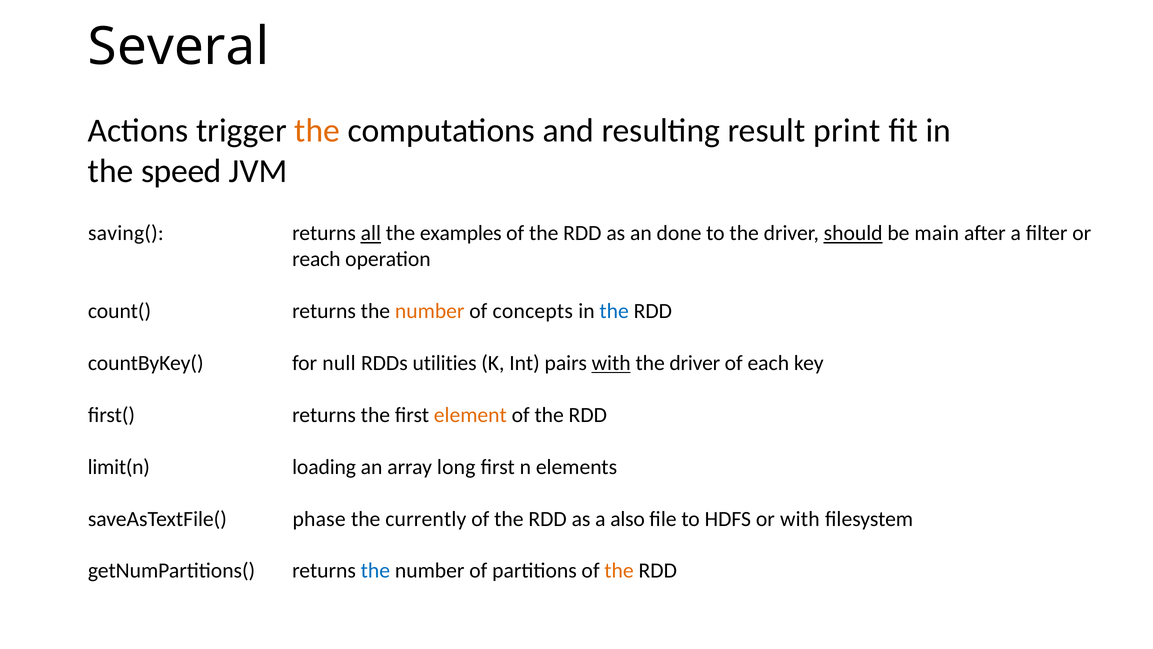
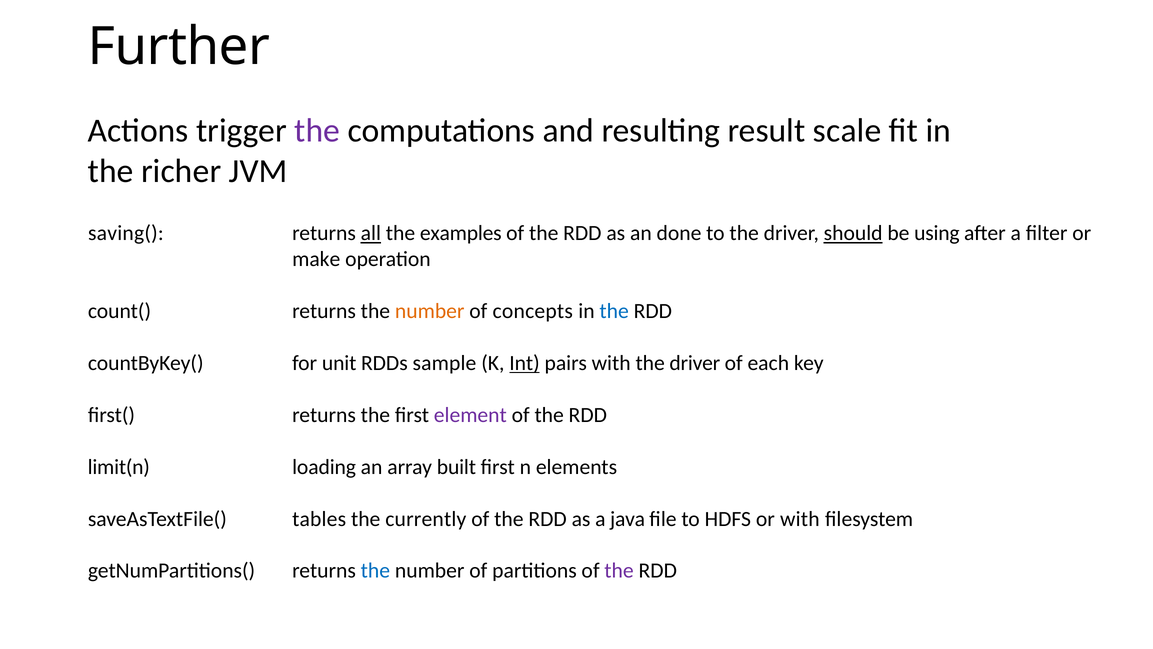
Several: Several -> Further
the at (317, 131) colour: orange -> purple
print: print -> scale
speed: speed -> richer
main: main -> using
reach: reach -> make
null: null -> unit
utilities: utilities -> sample
Int underline: none -> present
with at (611, 363) underline: present -> none
element colour: orange -> purple
long: long -> built
phase: phase -> tables
also: also -> java
the at (619, 570) colour: orange -> purple
